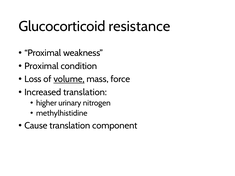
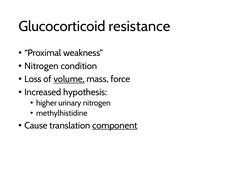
Proximal at (41, 66): Proximal -> Nitrogen
Increased translation: translation -> hypothesis
component underline: none -> present
